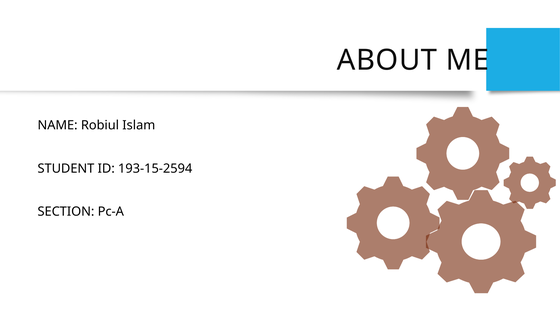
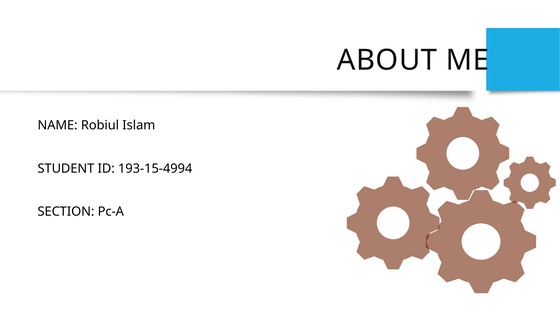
193-15-2594: 193-15-2594 -> 193-15-4994
